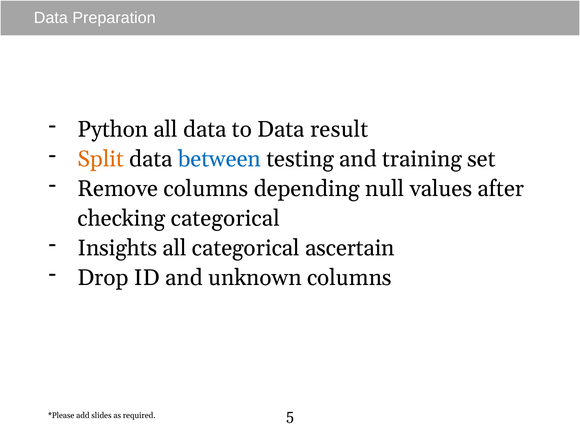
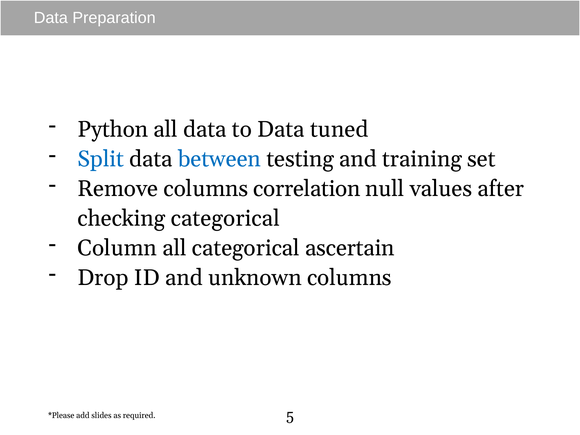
result: result -> tuned
Split colour: orange -> blue
depending: depending -> correlation
Insights: Insights -> Column
